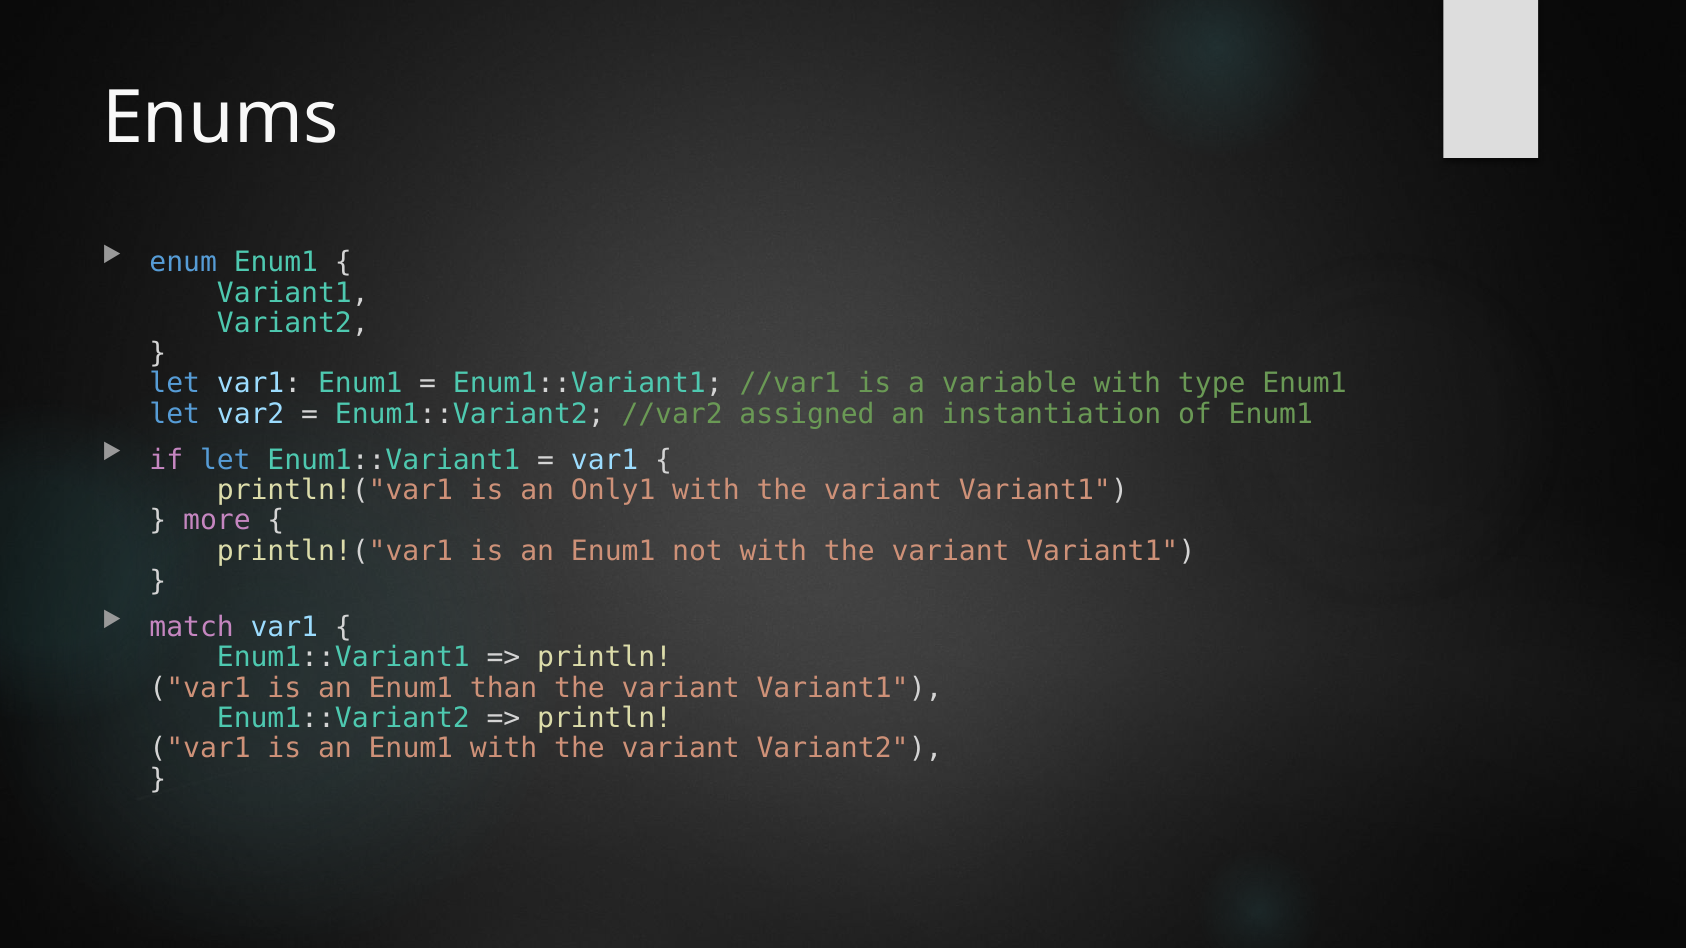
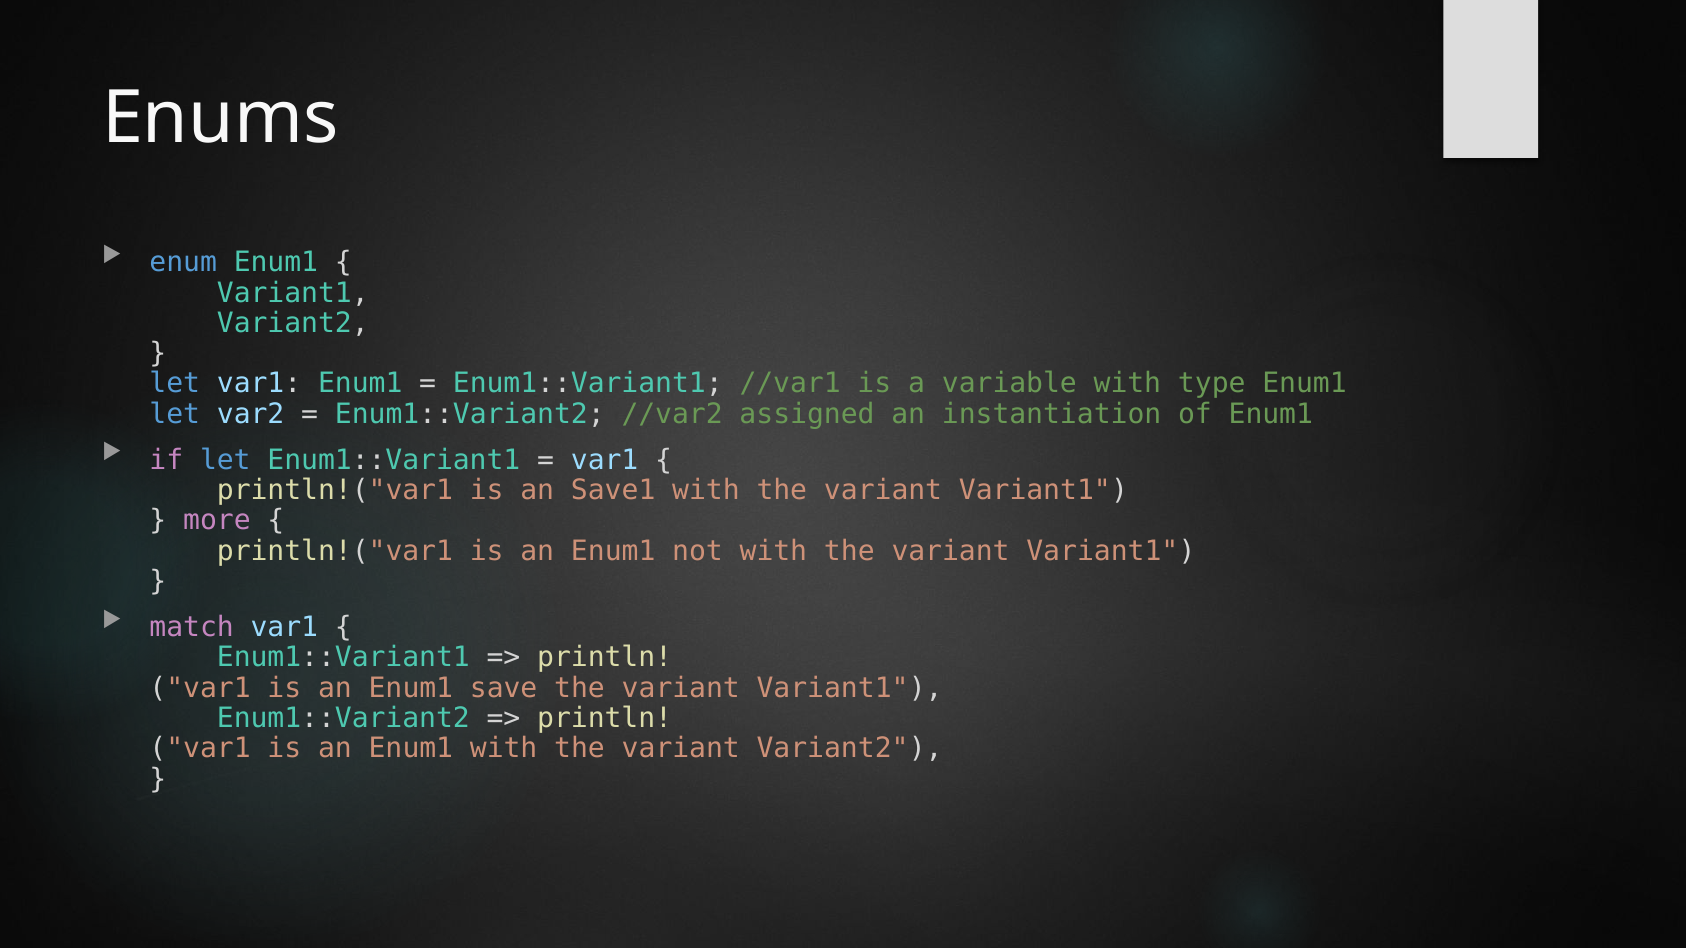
Only1: Only1 -> Save1
than: than -> save
